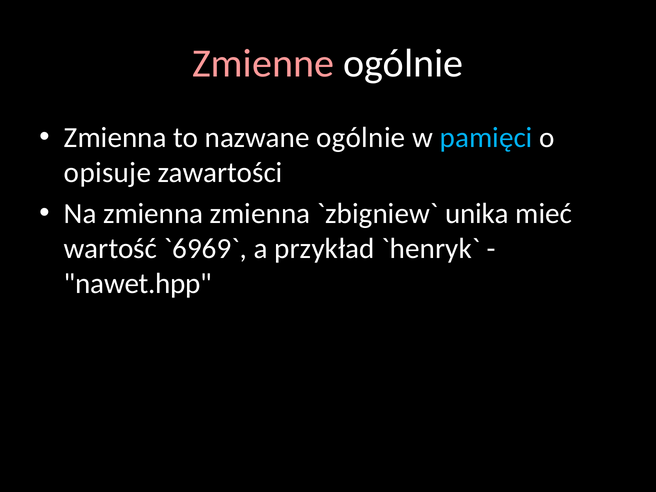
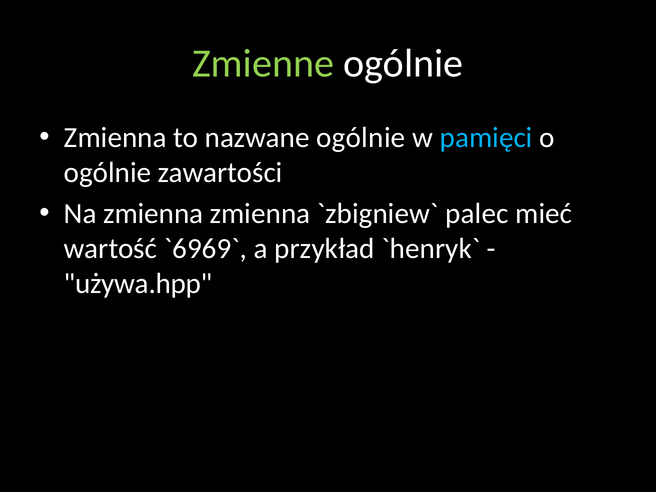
Zmienne colour: pink -> light green
opisuje at (107, 173): opisuje -> ogólnie
unika: unika -> palec
nawet.hpp: nawet.hpp -> używa.hpp
